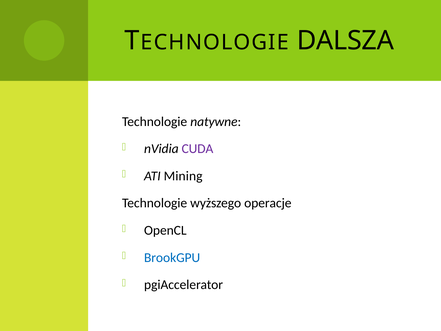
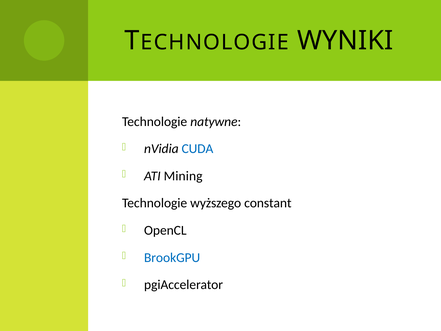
DALSZA: DALSZA -> WYNIKI
CUDA colour: purple -> blue
operacje: operacje -> constant
